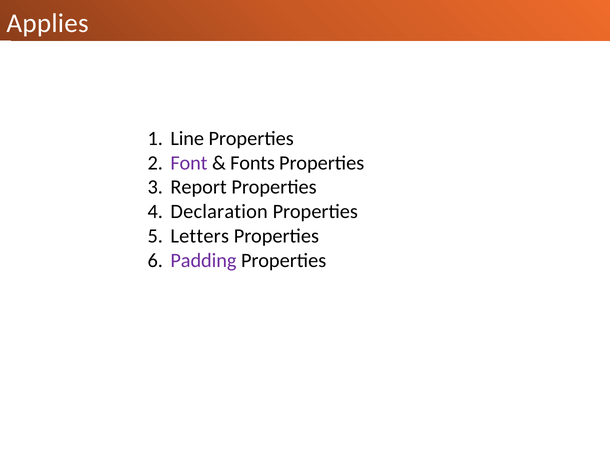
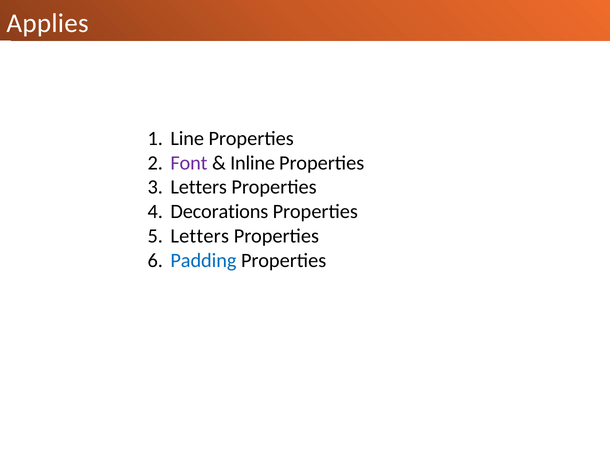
Fonts: Fonts -> Inline
Report at (199, 187): Report -> Letters
Declaration: Declaration -> Decorations
Padding colour: purple -> blue
